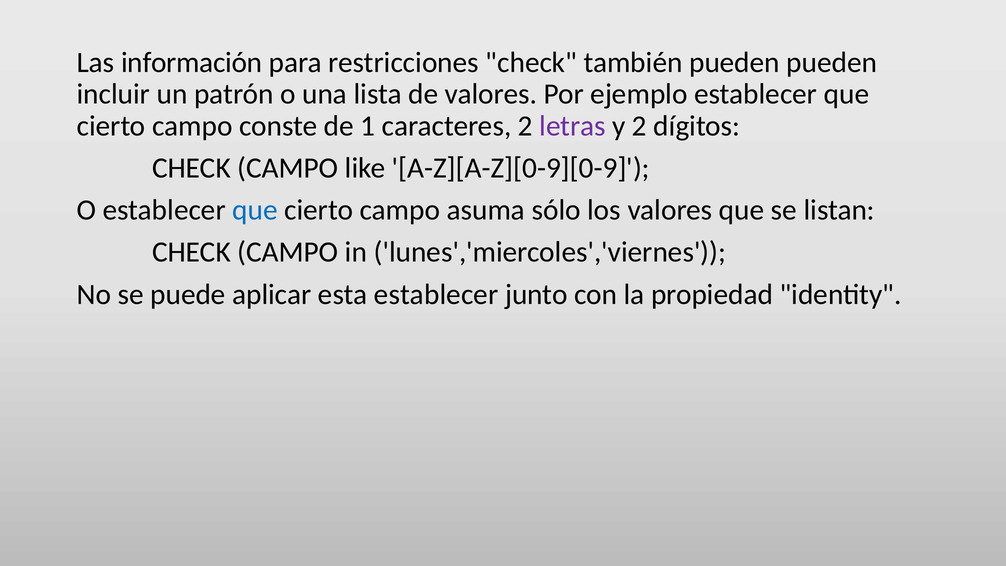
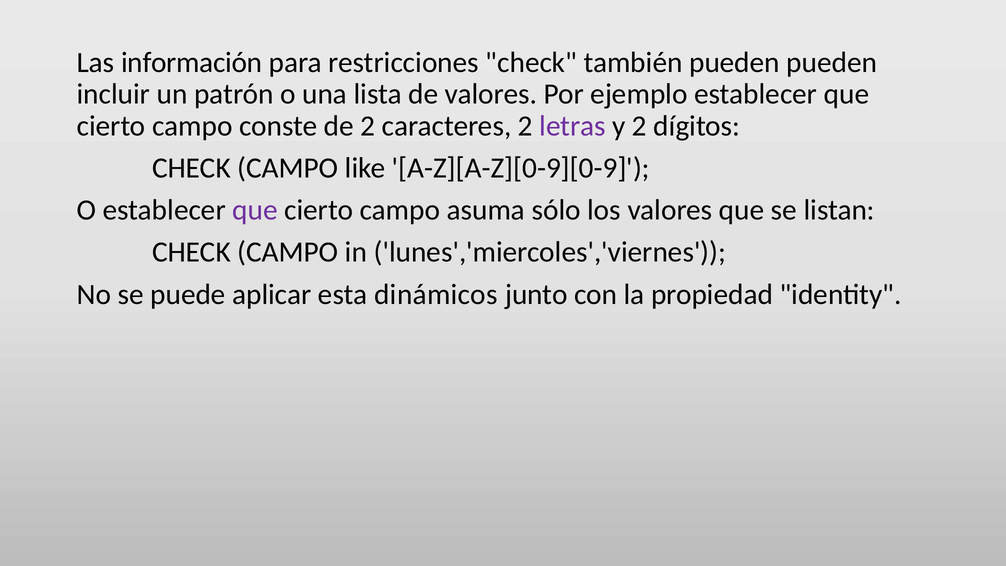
de 1: 1 -> 2
que at (255, 210) colour: blue -> purple
esta establecer: establecer -> dinámicos
